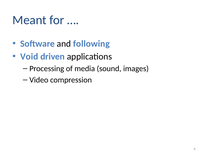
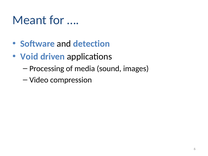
following: following -> detection
